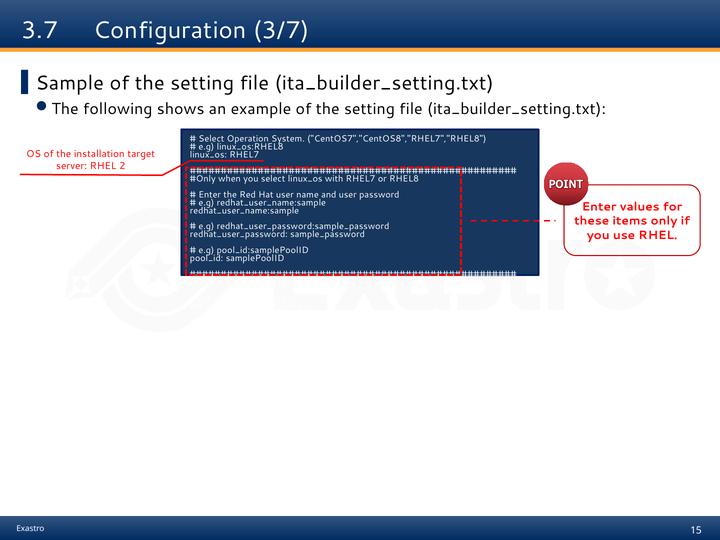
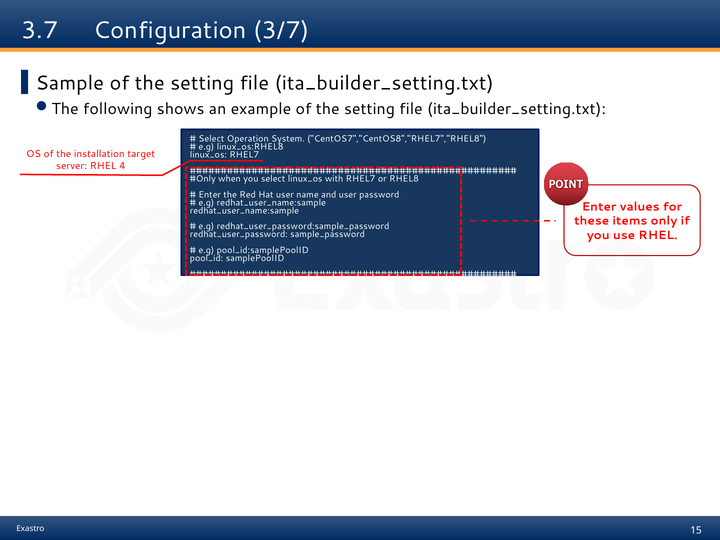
2: 2 -> 4
